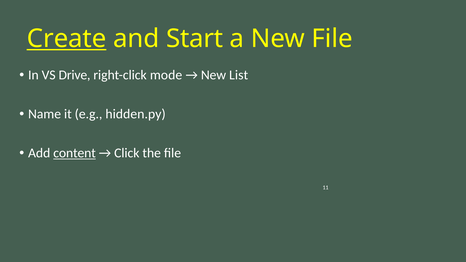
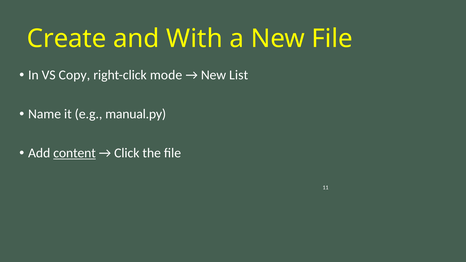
Create underline: present -> none
Start: Start -> With
Drive: Drive -> Copy
hidden.py: hidden.py -> manual.py
